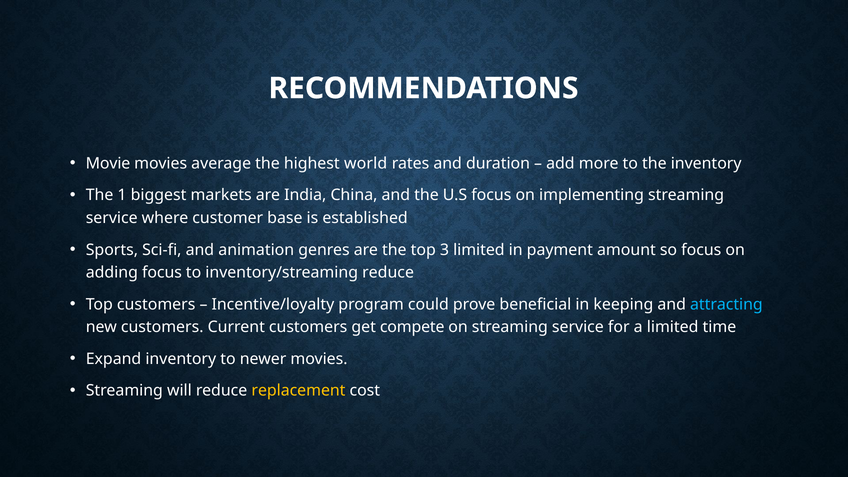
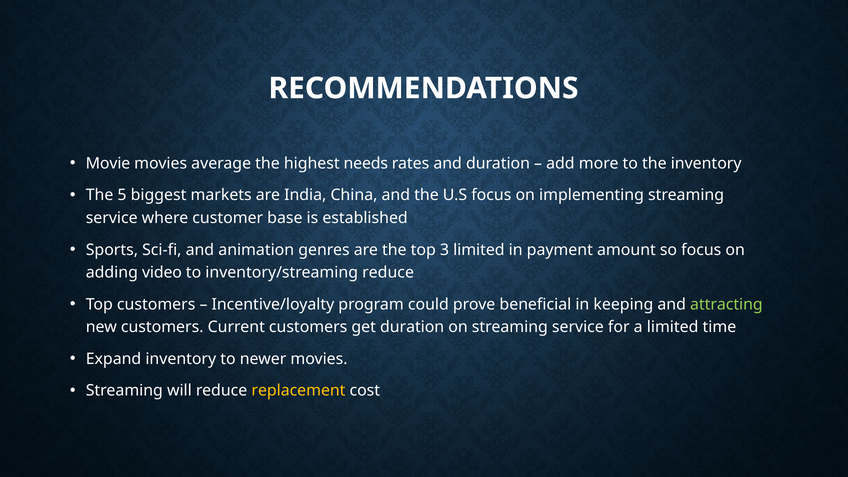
world: world -> needs
1: 1 -> 5
adding focus: focus -> video
attracting colour: light blue -> light green
get compete: compete -> duration
